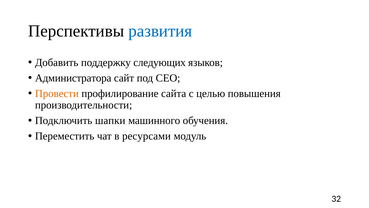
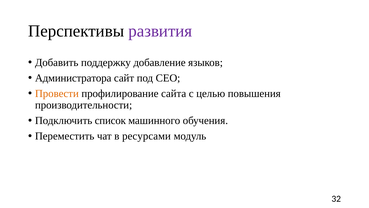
развития colour: blue -> purple
следующих: следующих -> добавление
шапки: шапки -> список
